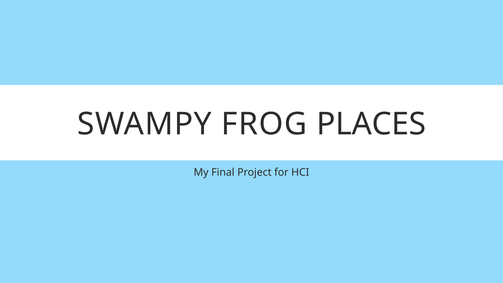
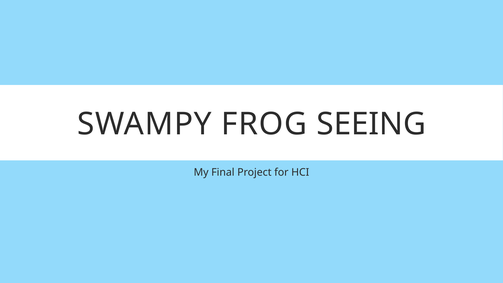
PLACES: PLACES -> SEEING
